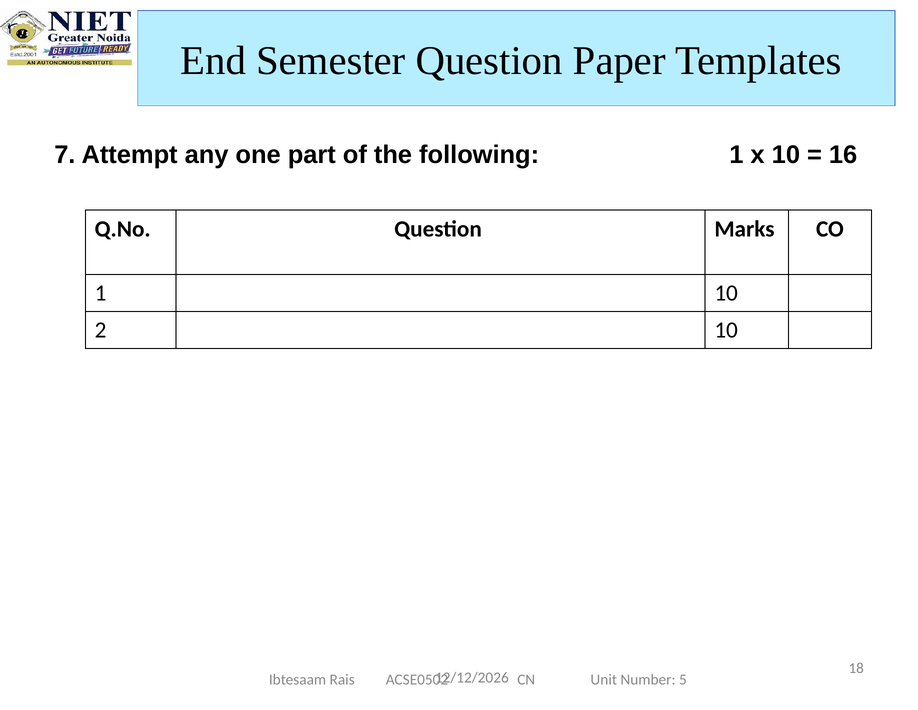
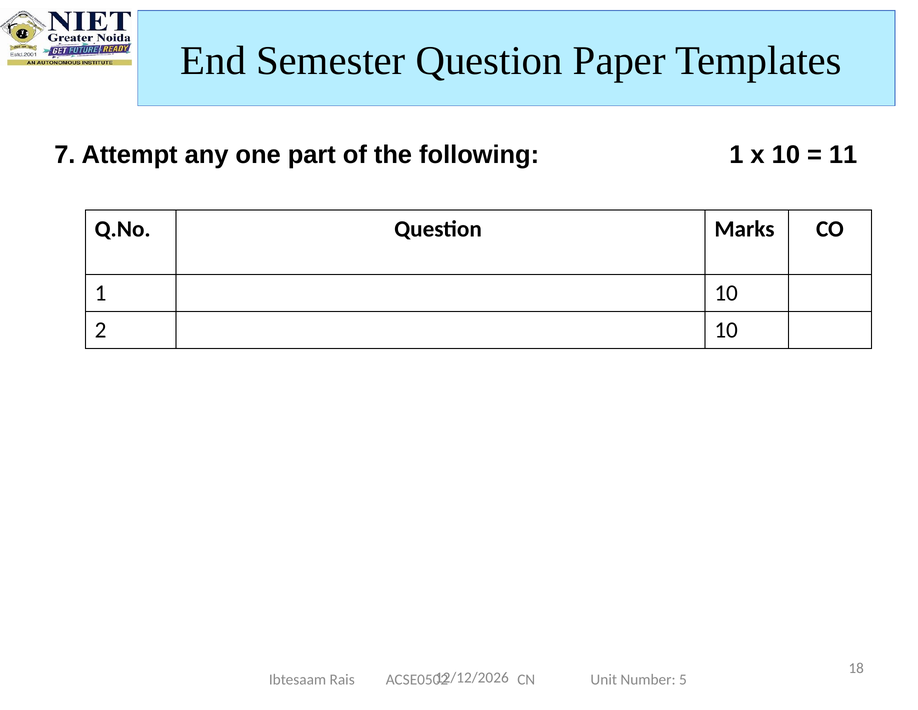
16: 16 -> 11
